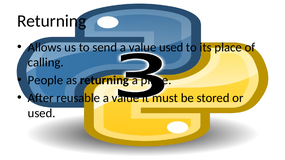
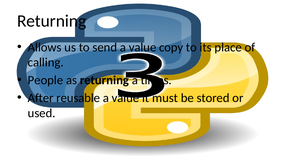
value used: used -> copy
a place: place -> times
